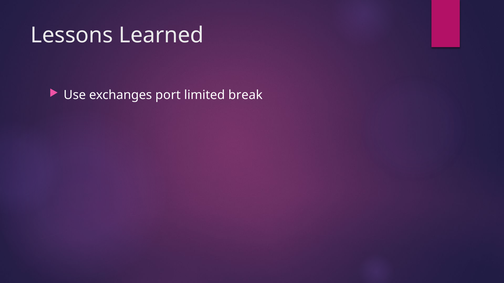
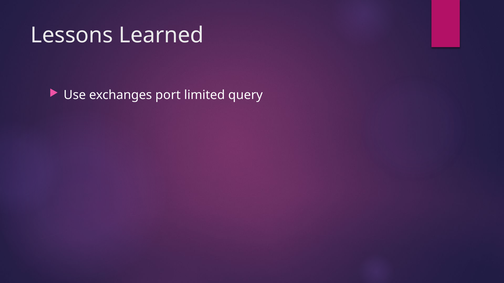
break: break -> query
